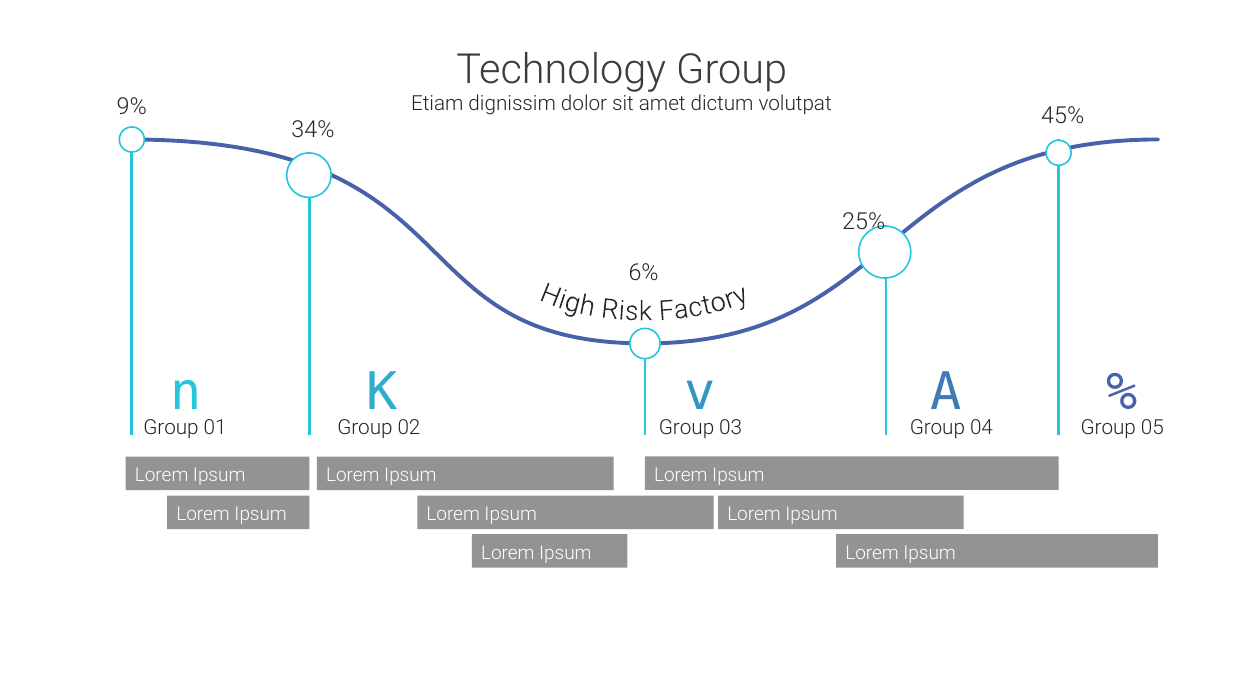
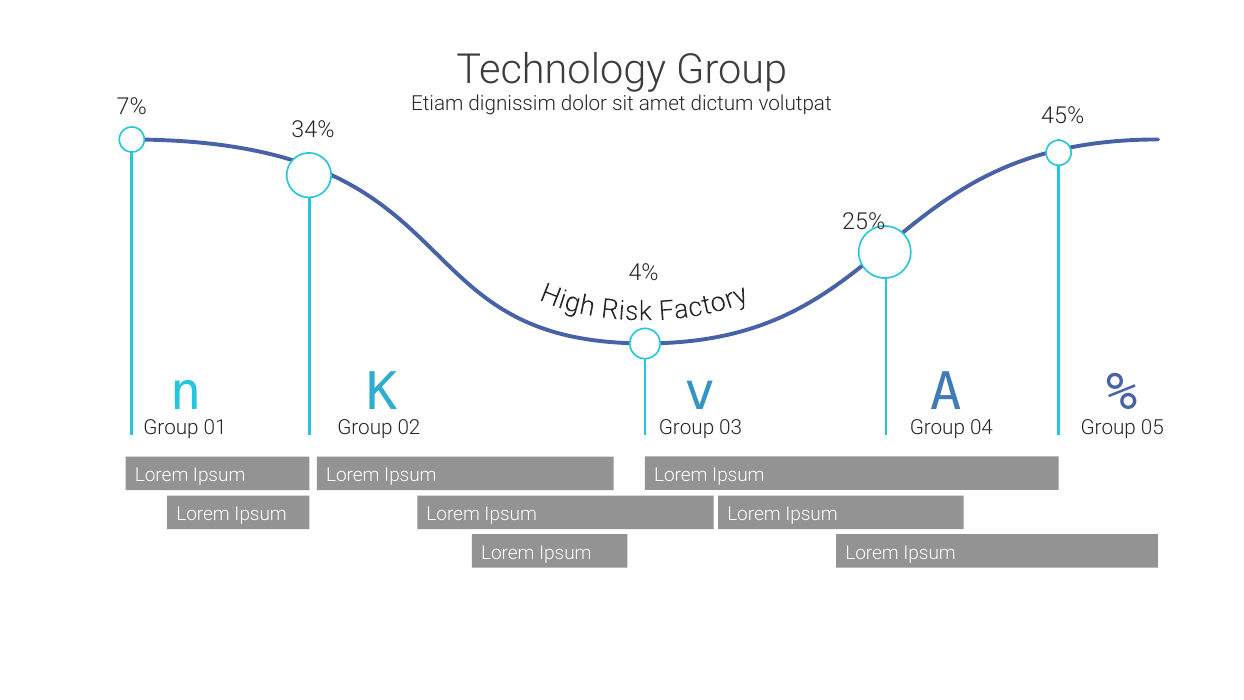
9%: 9% -> 7%
6%: 6% -> 4%
